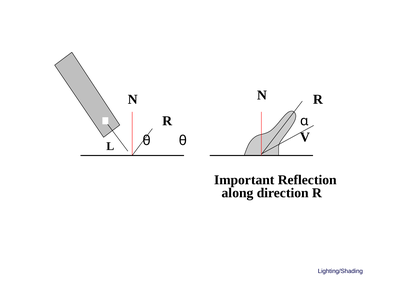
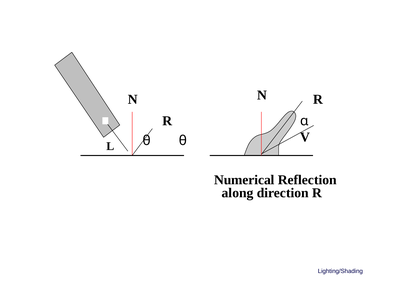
Important: Important -> Numerical
